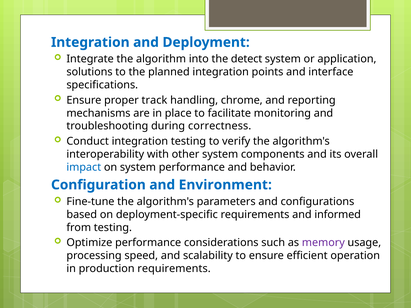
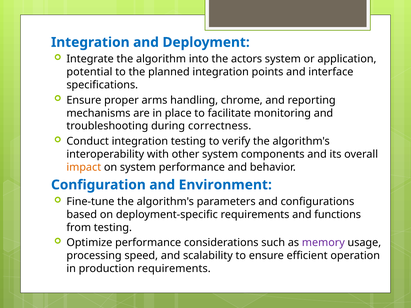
detect: detect -> actors
solutions: solutions -> potential
track: track -> arms
impact colour: blue -> orange
informed: informed -> functions
